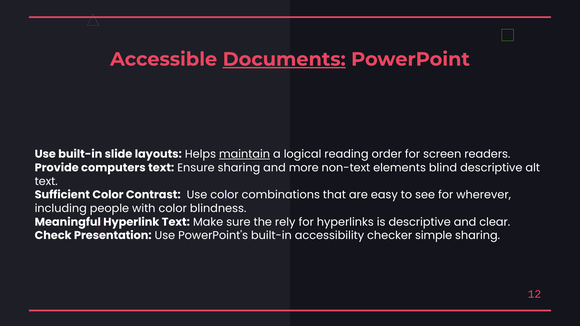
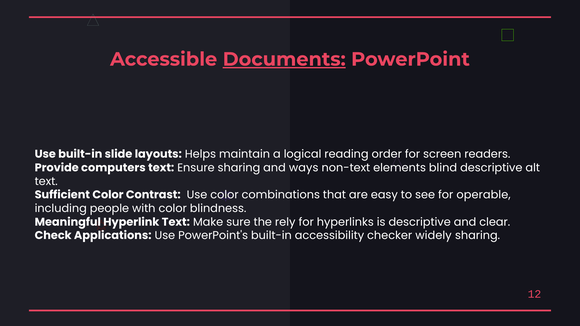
maintain underline: present -> none
more: more -> ways
wherever: wherever -> operable
Presentation: Presentation -> Applications
simple: simple -> widely
